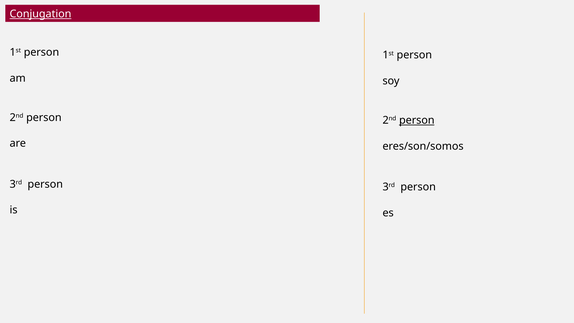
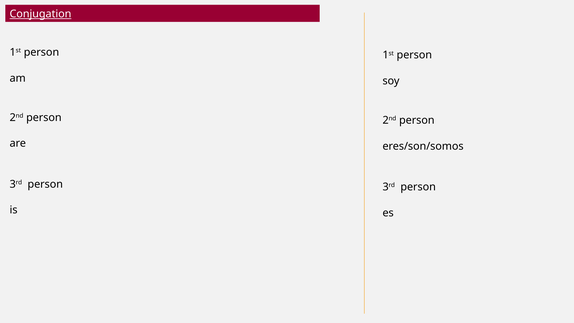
person at (417, 120) underline: present -> none
